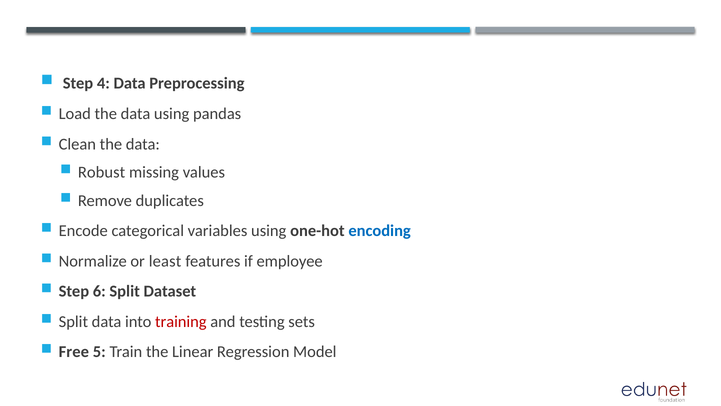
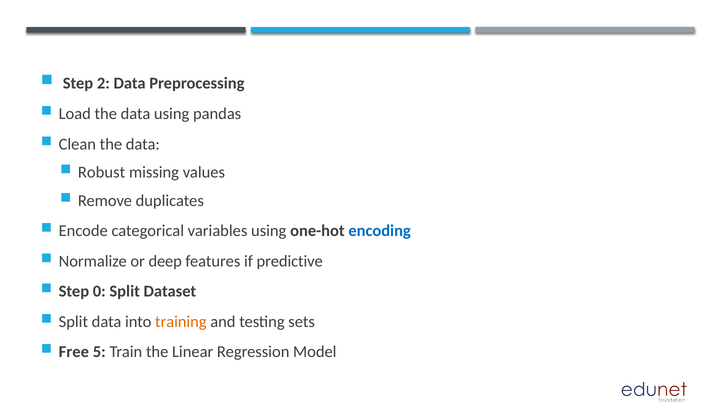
4: 4 -> 2
least: least -> deep
employee: employee -> predictive
6: 6 -> 0
training colour: red -> orange
